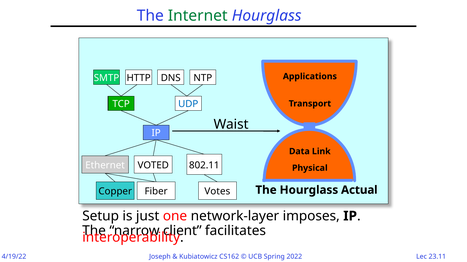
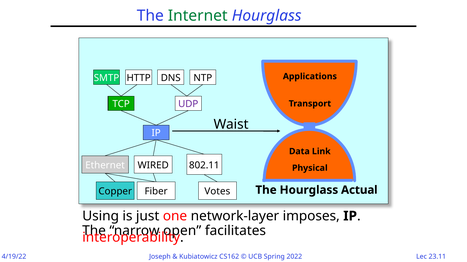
UDP colour: blue -> purple
VOTED: VOTED -> WIRED
Setup: Setup -> Using
client: client -> open
